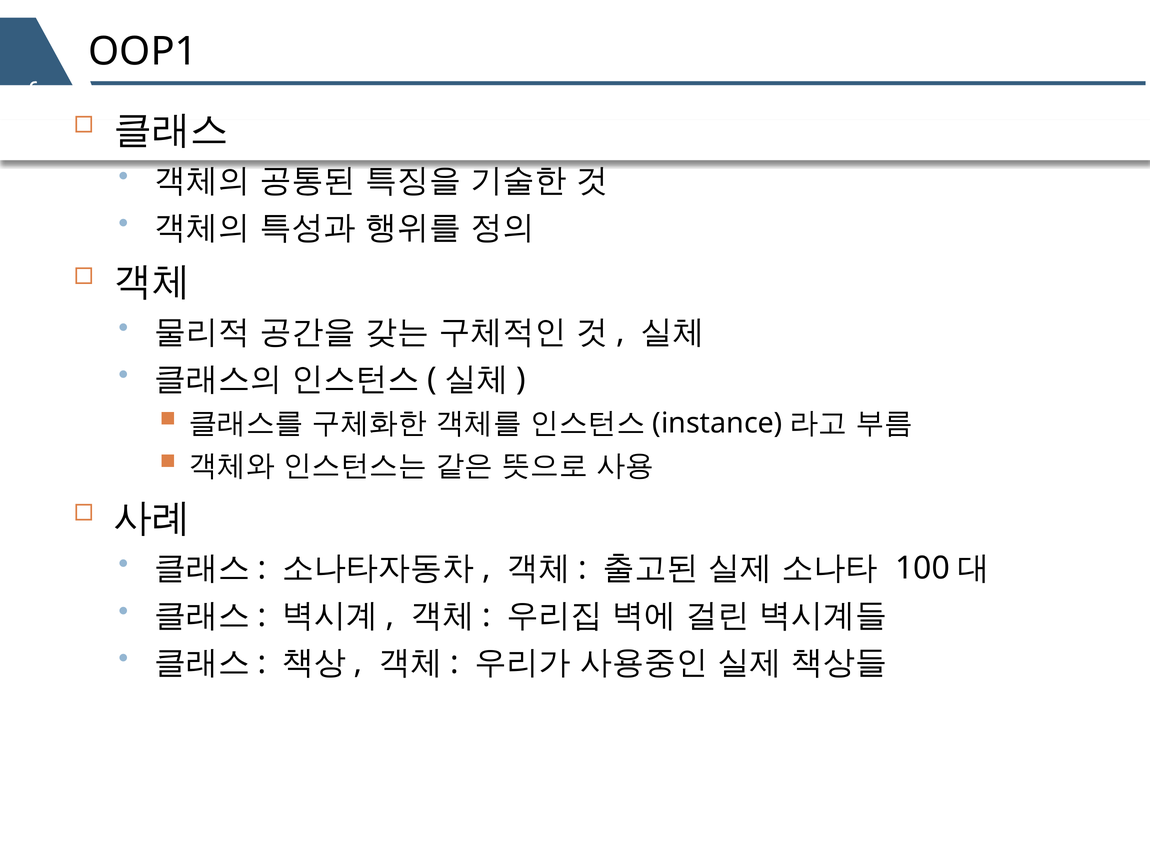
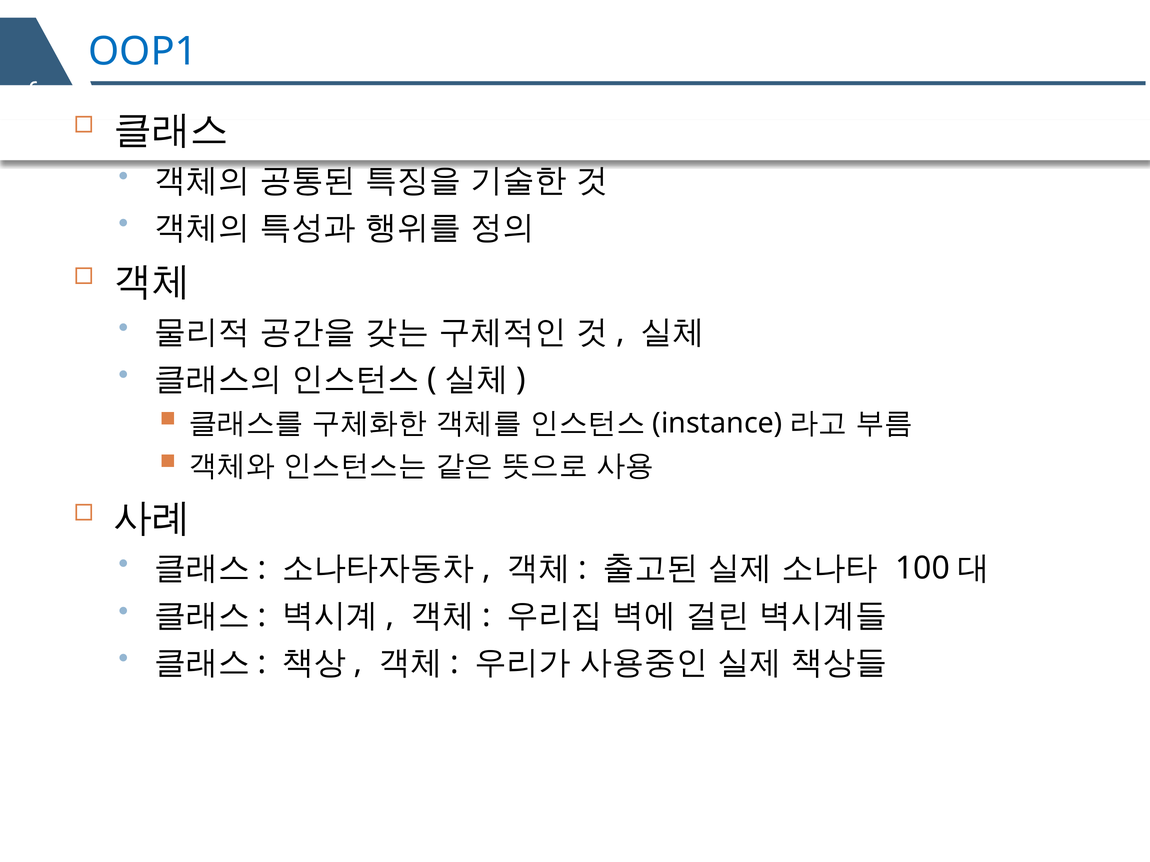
OOP1 colour: black -> blue
